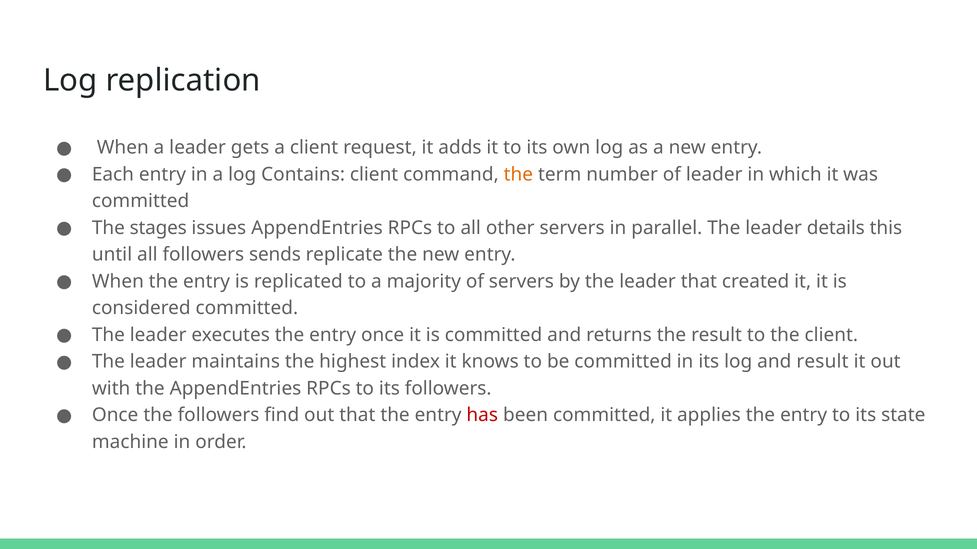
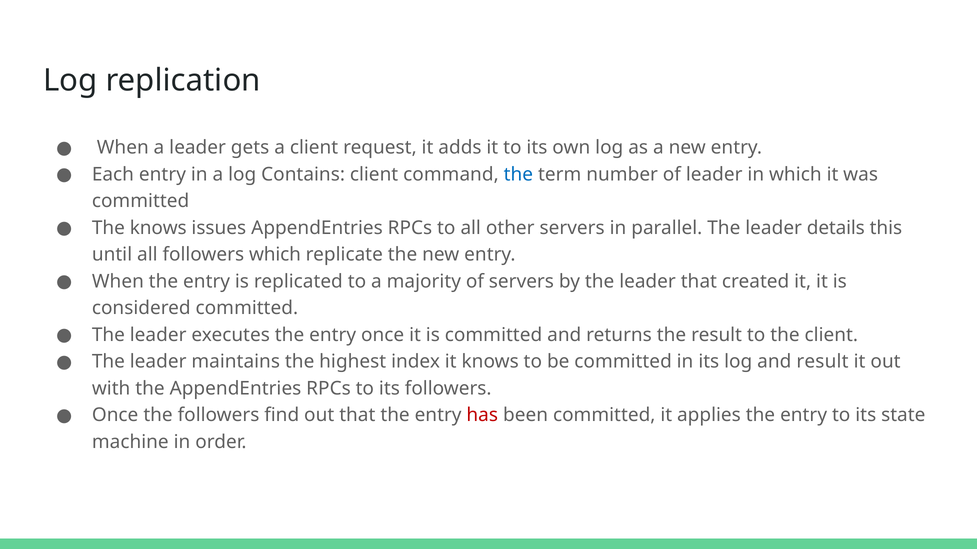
the at (518, 175) colour: orange -> blue
The stages: stages -> knows
followers sends: sends -> which
